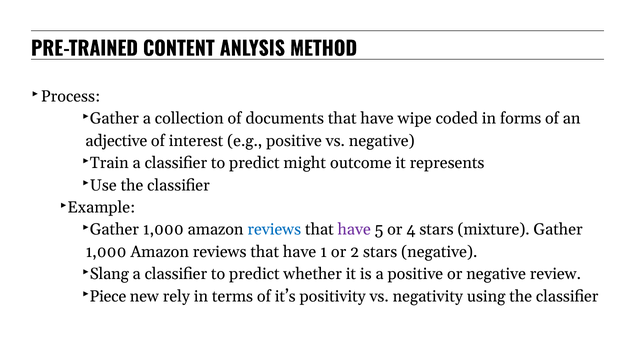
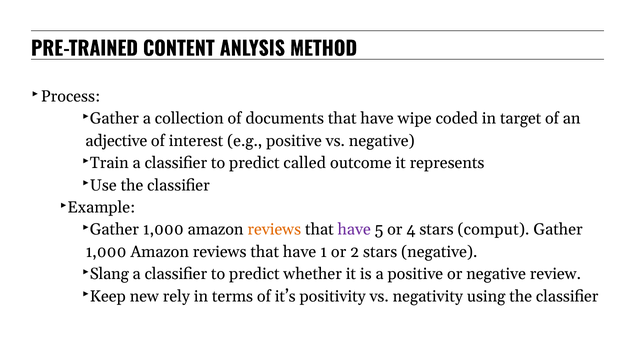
forms: forms -> target
might: might -> called
reviews at (274, 230) colour: blue -> orange
mixture: mixture -> comput
Piece: Piece -> Keep
